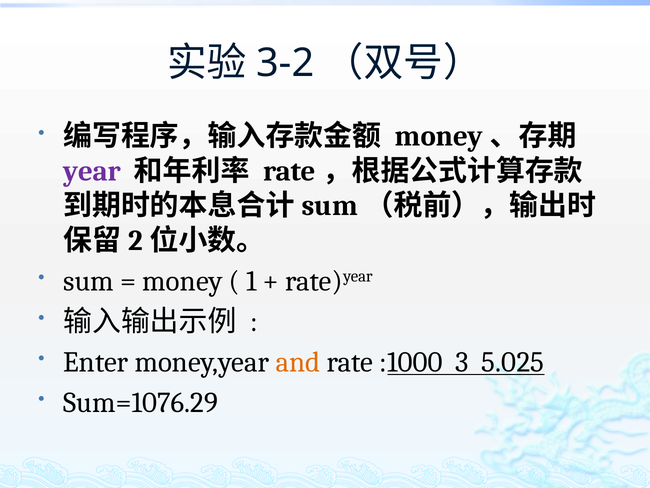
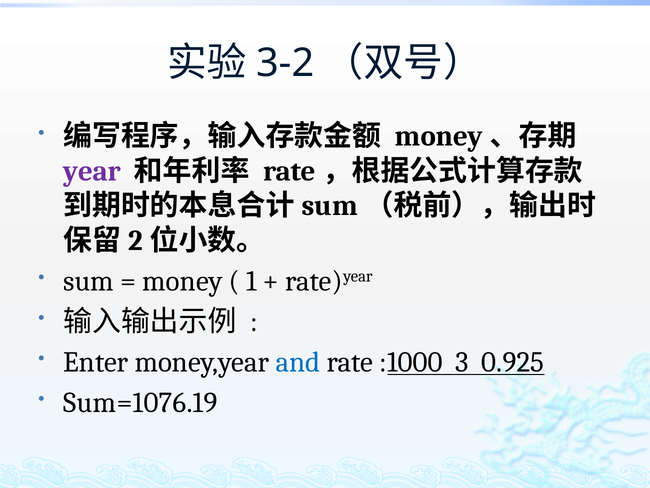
and colour: orange -> blue
5.025: 5.025 -> 0.925
Sum=1076.29: Sum=1076.29 -> Sum=1076.19
